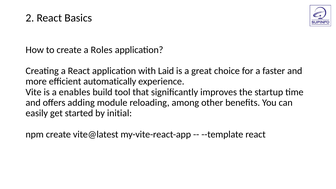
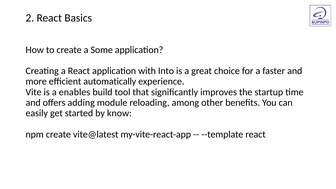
Roles: Roles -> Some
Laid: Laid -> Into
initial: initial -> know
